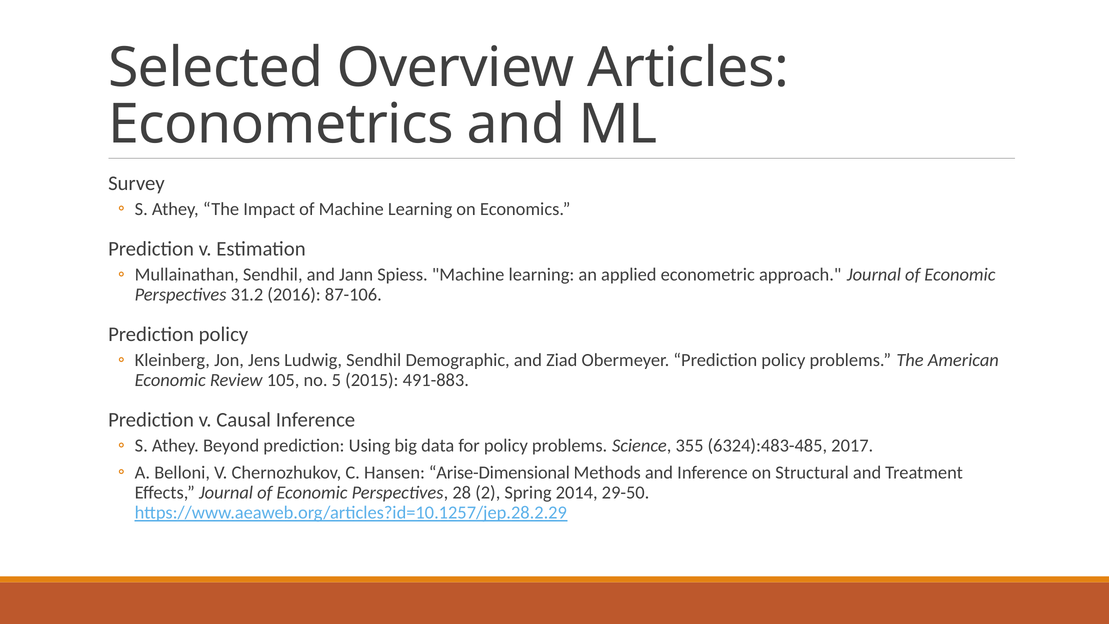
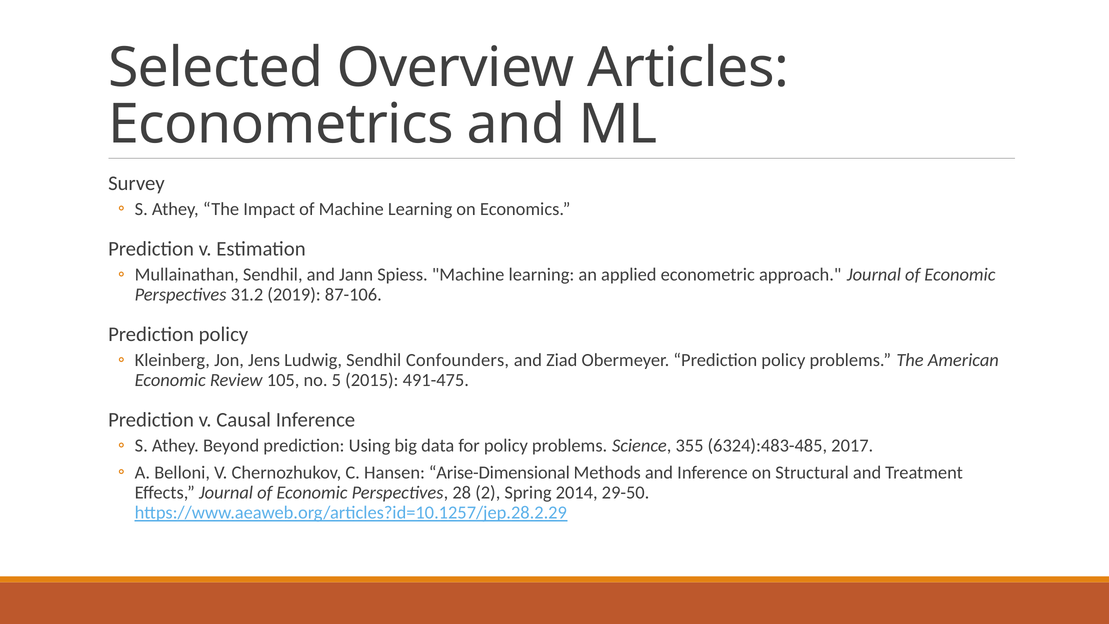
2016: 2016 -> 2019
Demographic: Demographic -> Confounders
491-883: 491-883 -> 491-475
